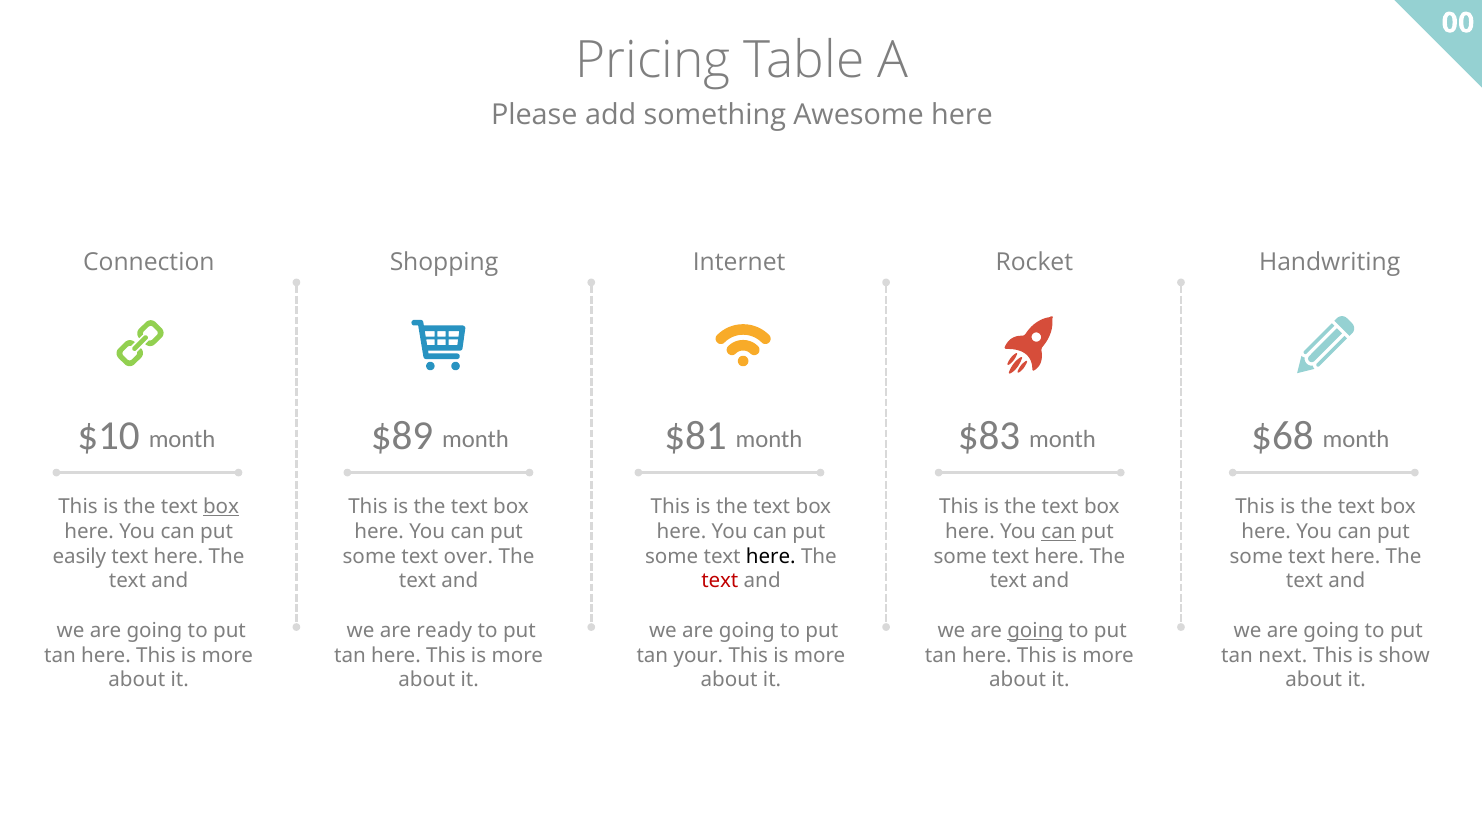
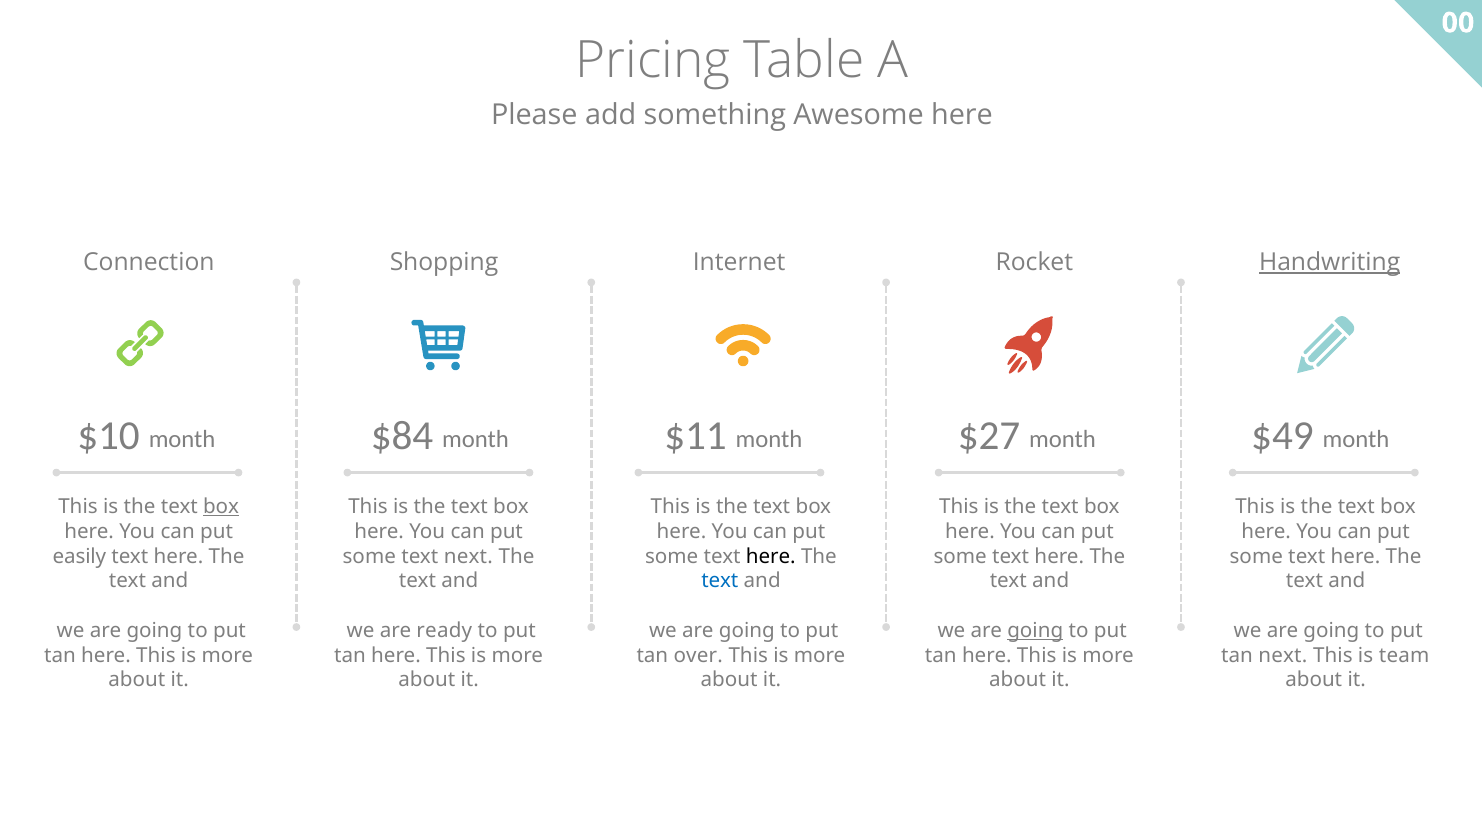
Handwriting underline: none -> present
$89: $89 -> $84
$81: $81 -> $11
$83: $83 -> $27
$68: $68 -> $49
can at (1058, 531) underline: present -> none
text over: over -> next
text at (720, 581) colour: red -> blue
your: your -> over
show: show -> team
